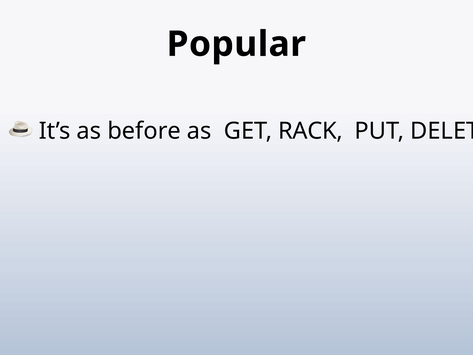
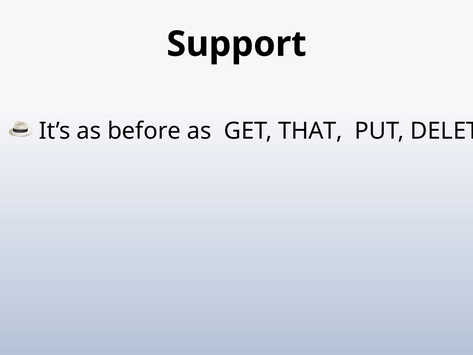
Popular: Popular -> Support
RACK: RACK -> THAT
